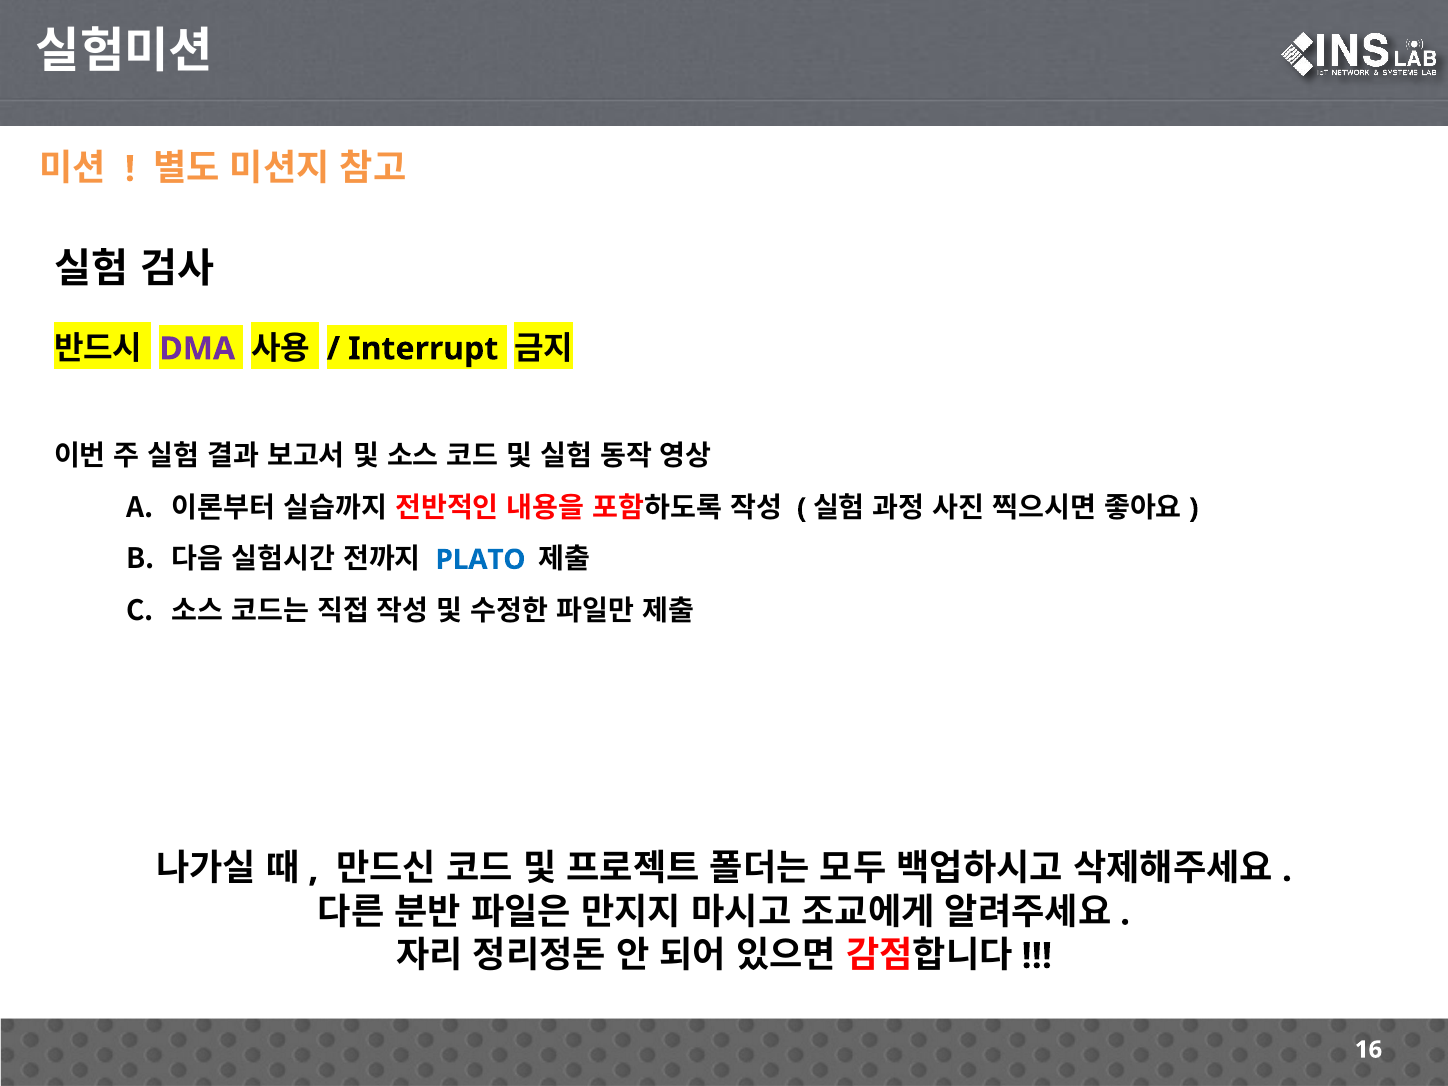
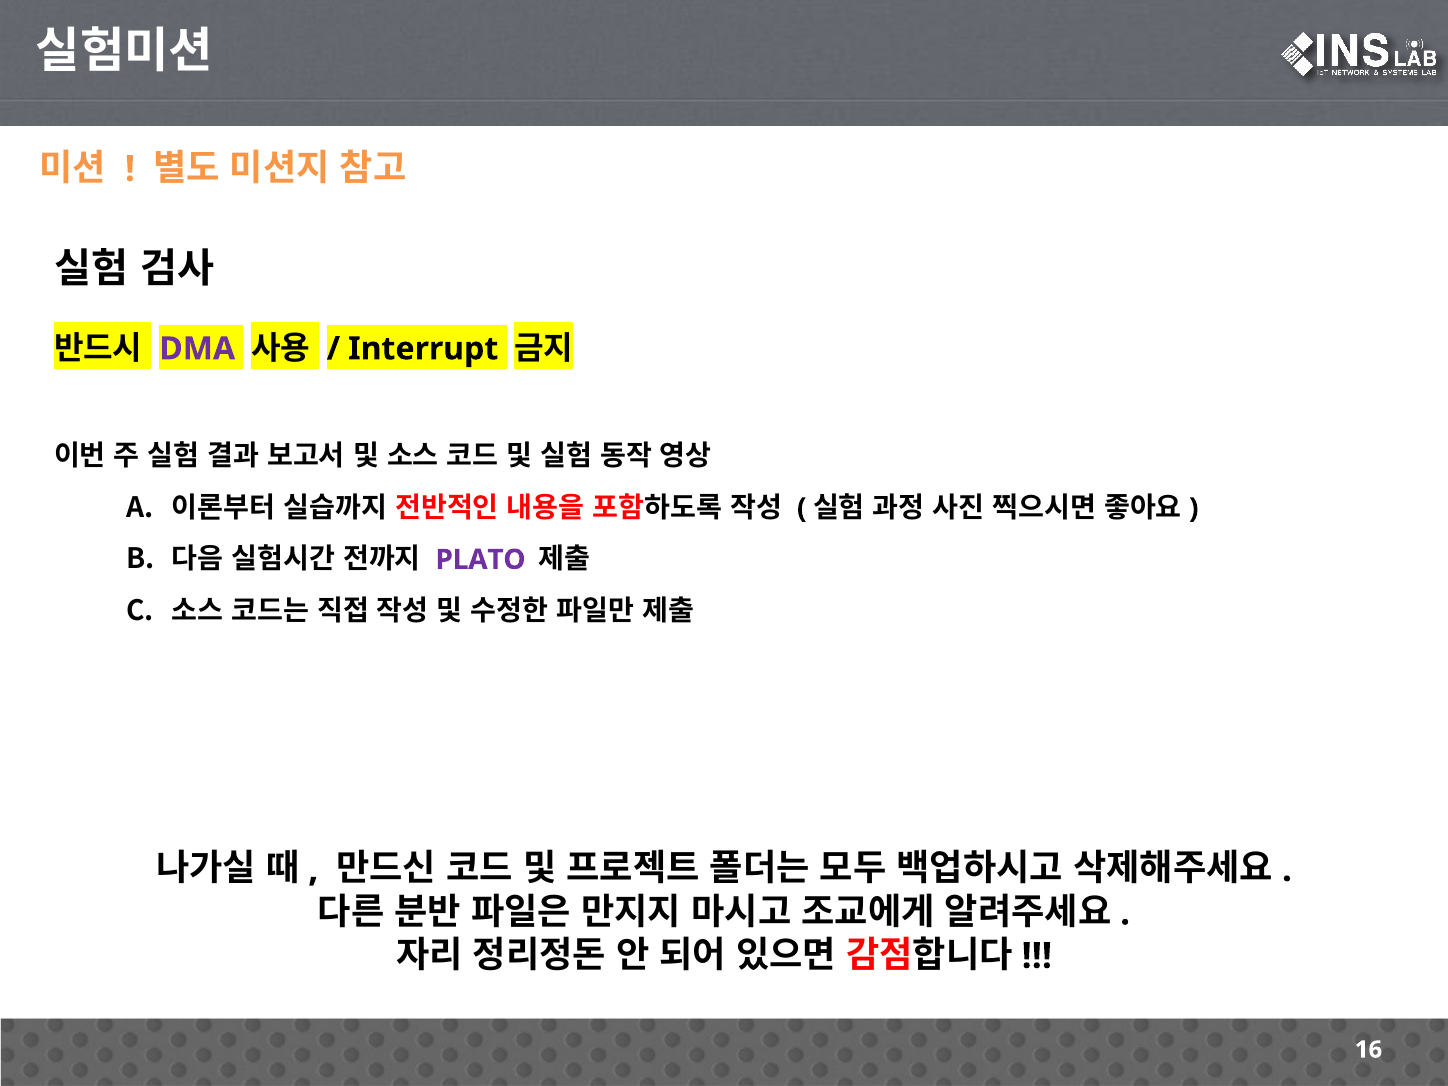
PLATO colour: blue -> purple
